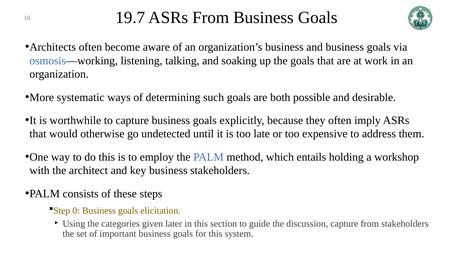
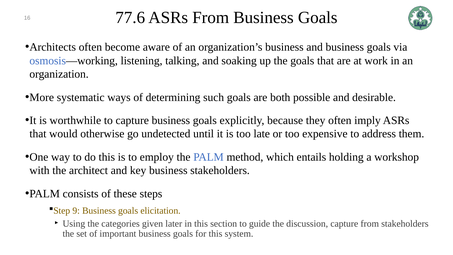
19.7: 19.7 -> 77.6
0: 0 -> 9
